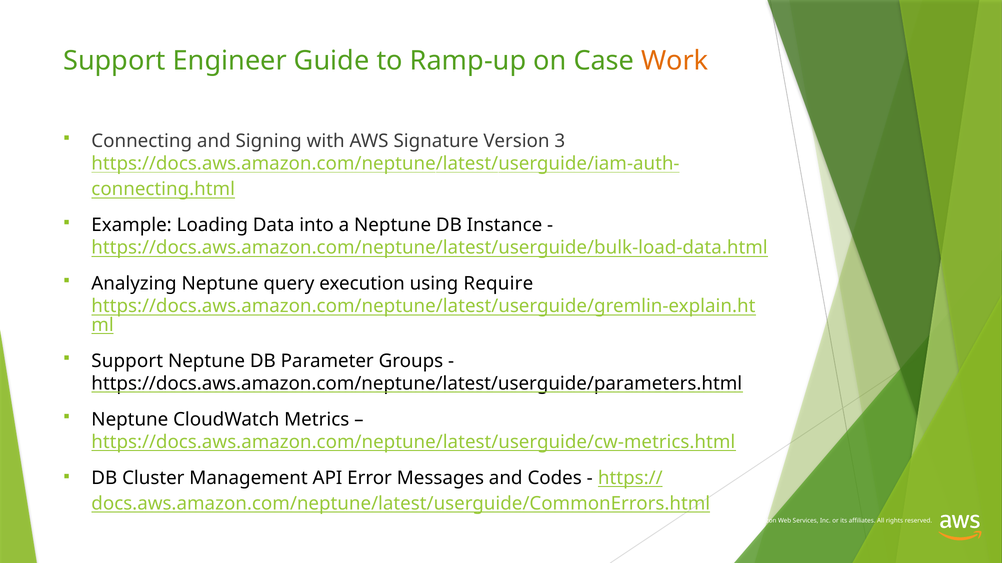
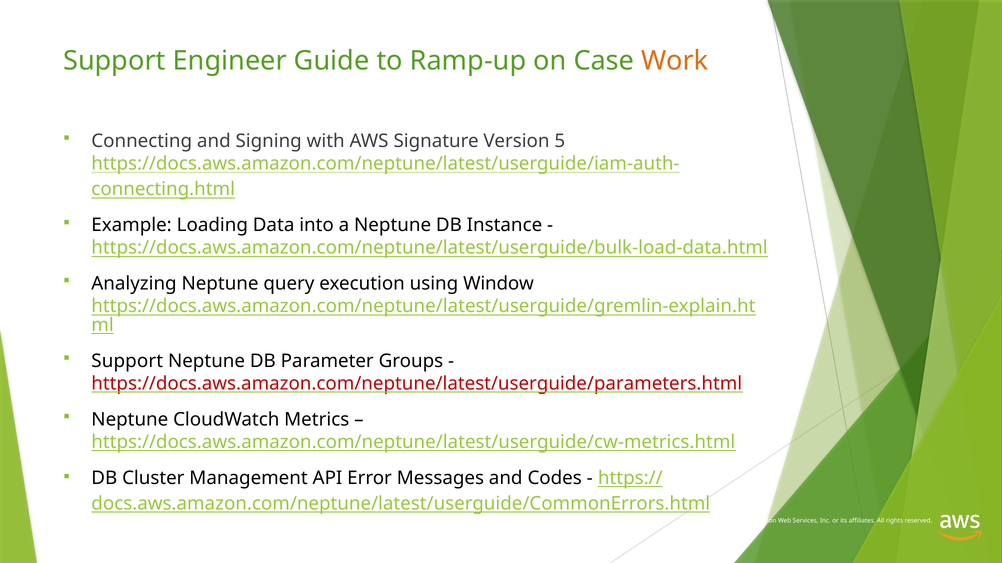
3: 3 -> 5
Require: Require -> Window
https://docs.aws.amazon.com/neptune/latest/userguide/parameters.html colour: black -> red
